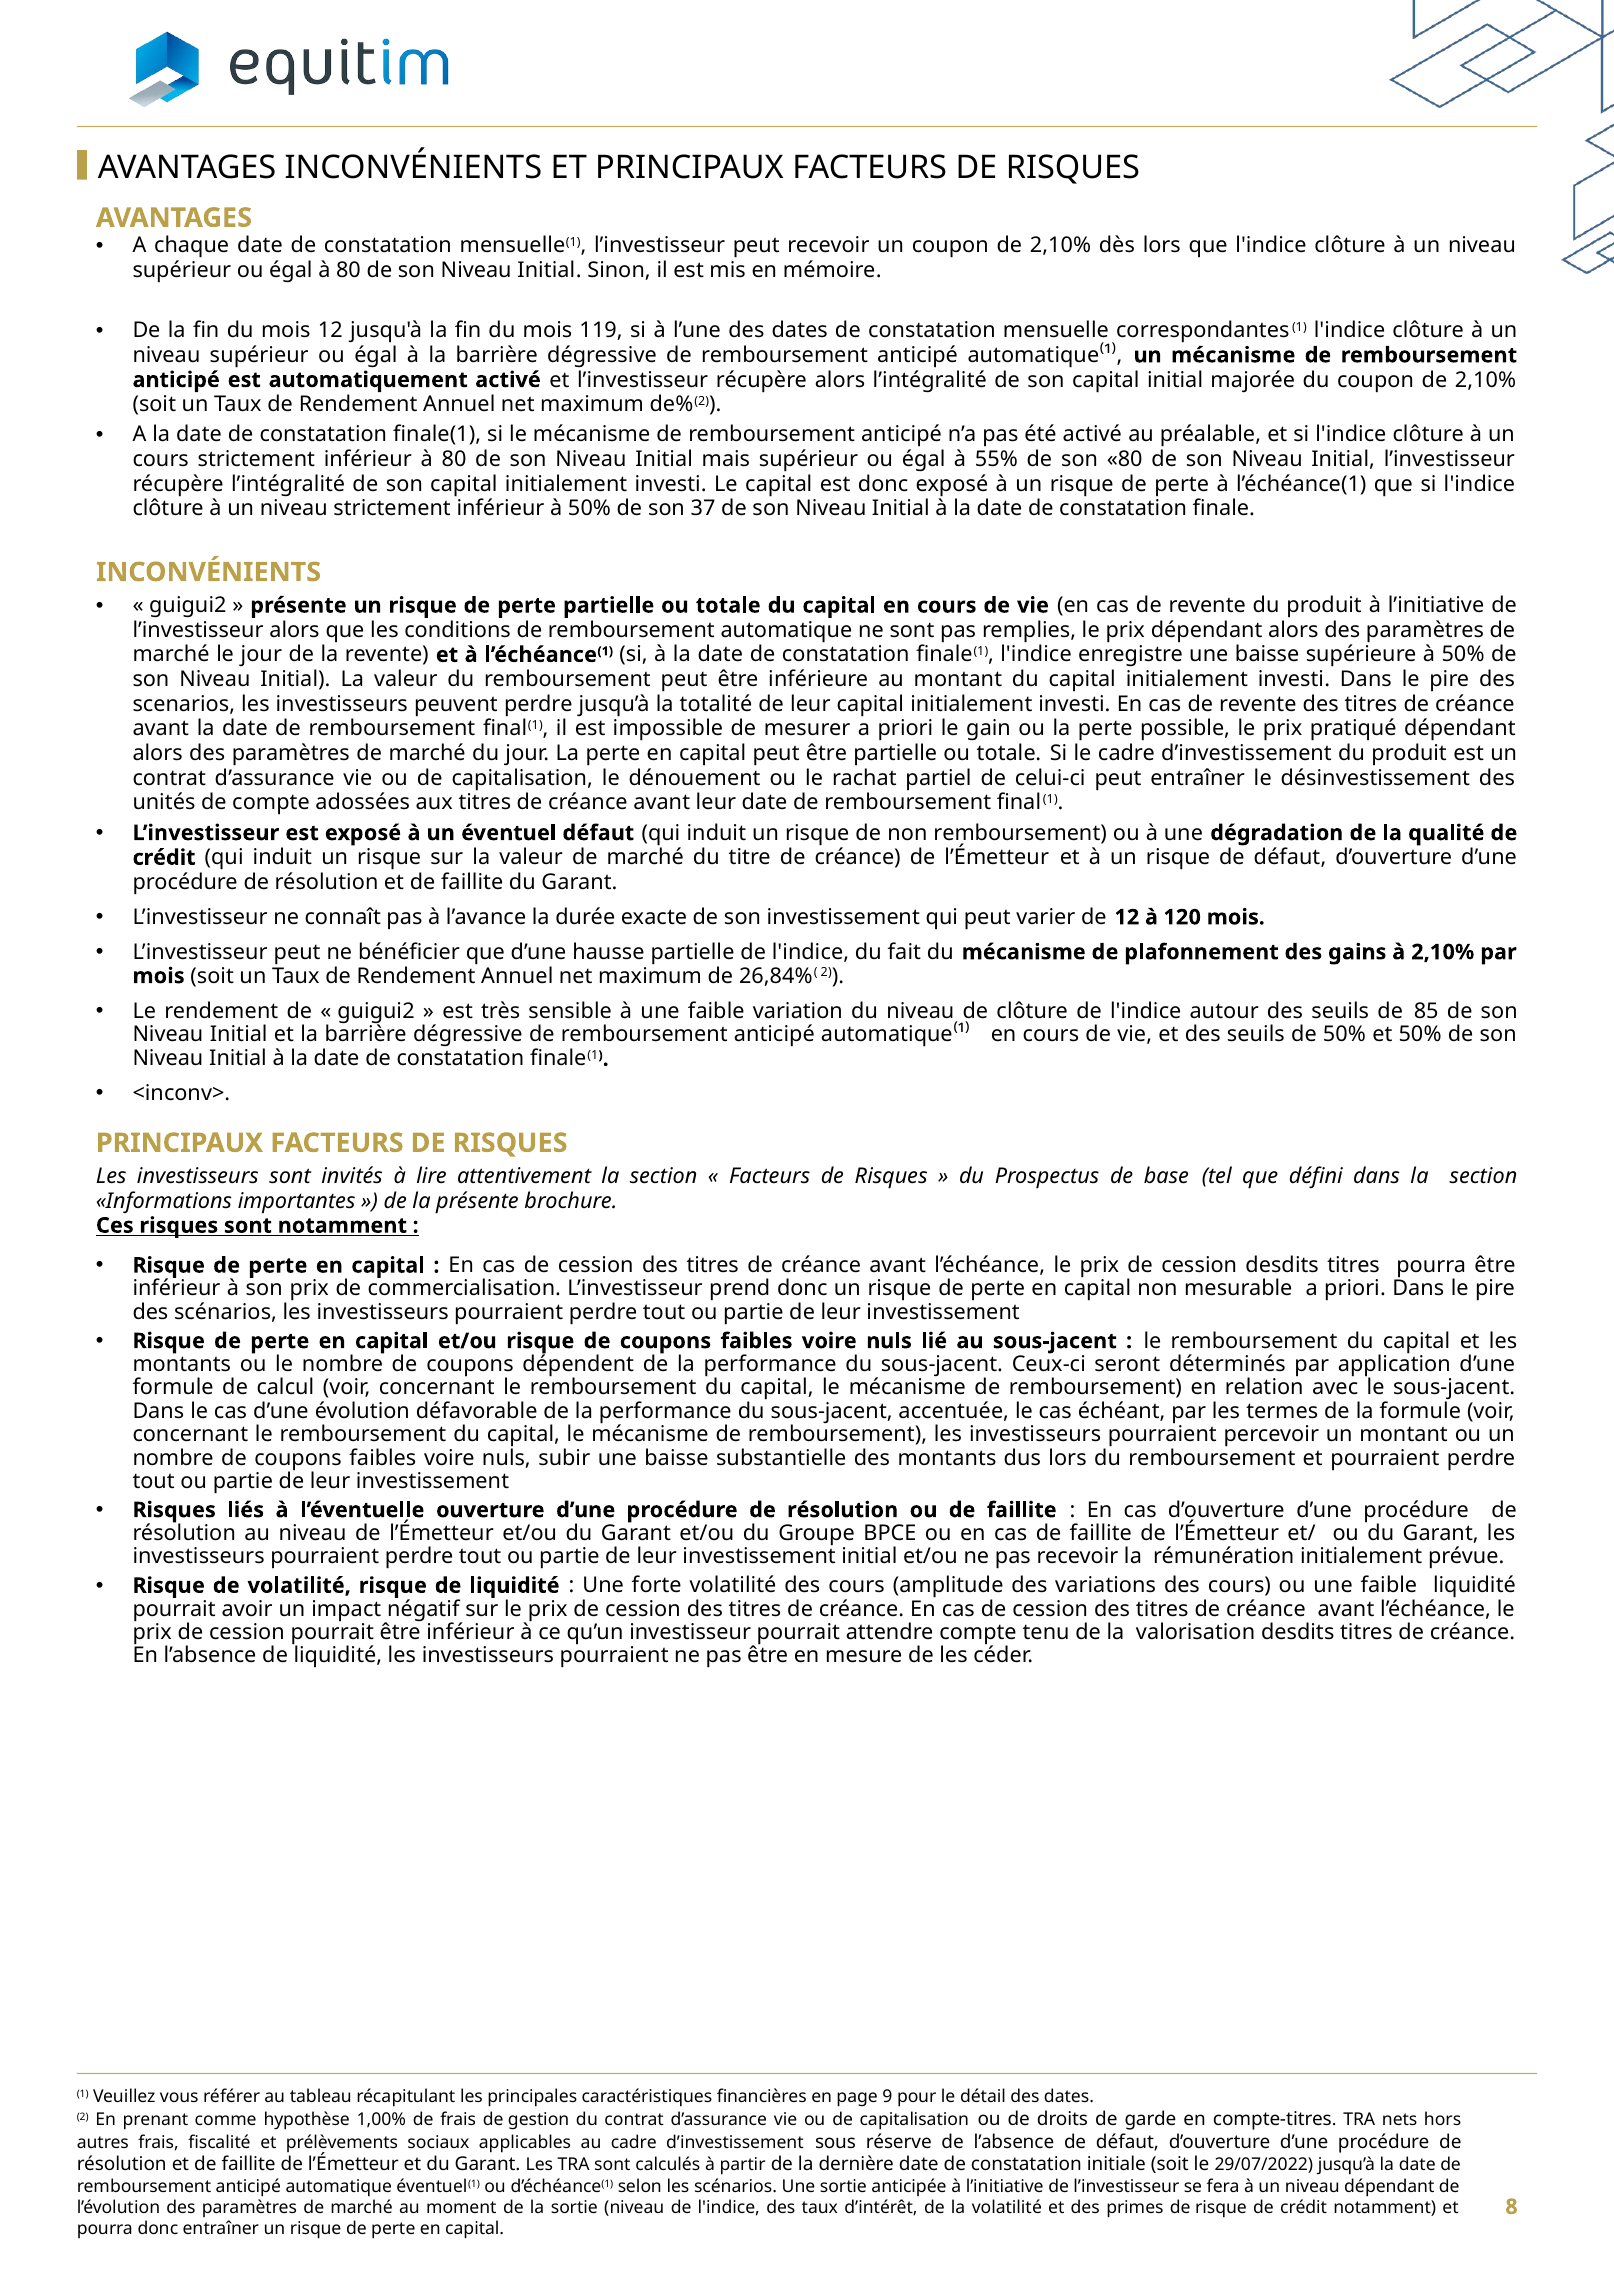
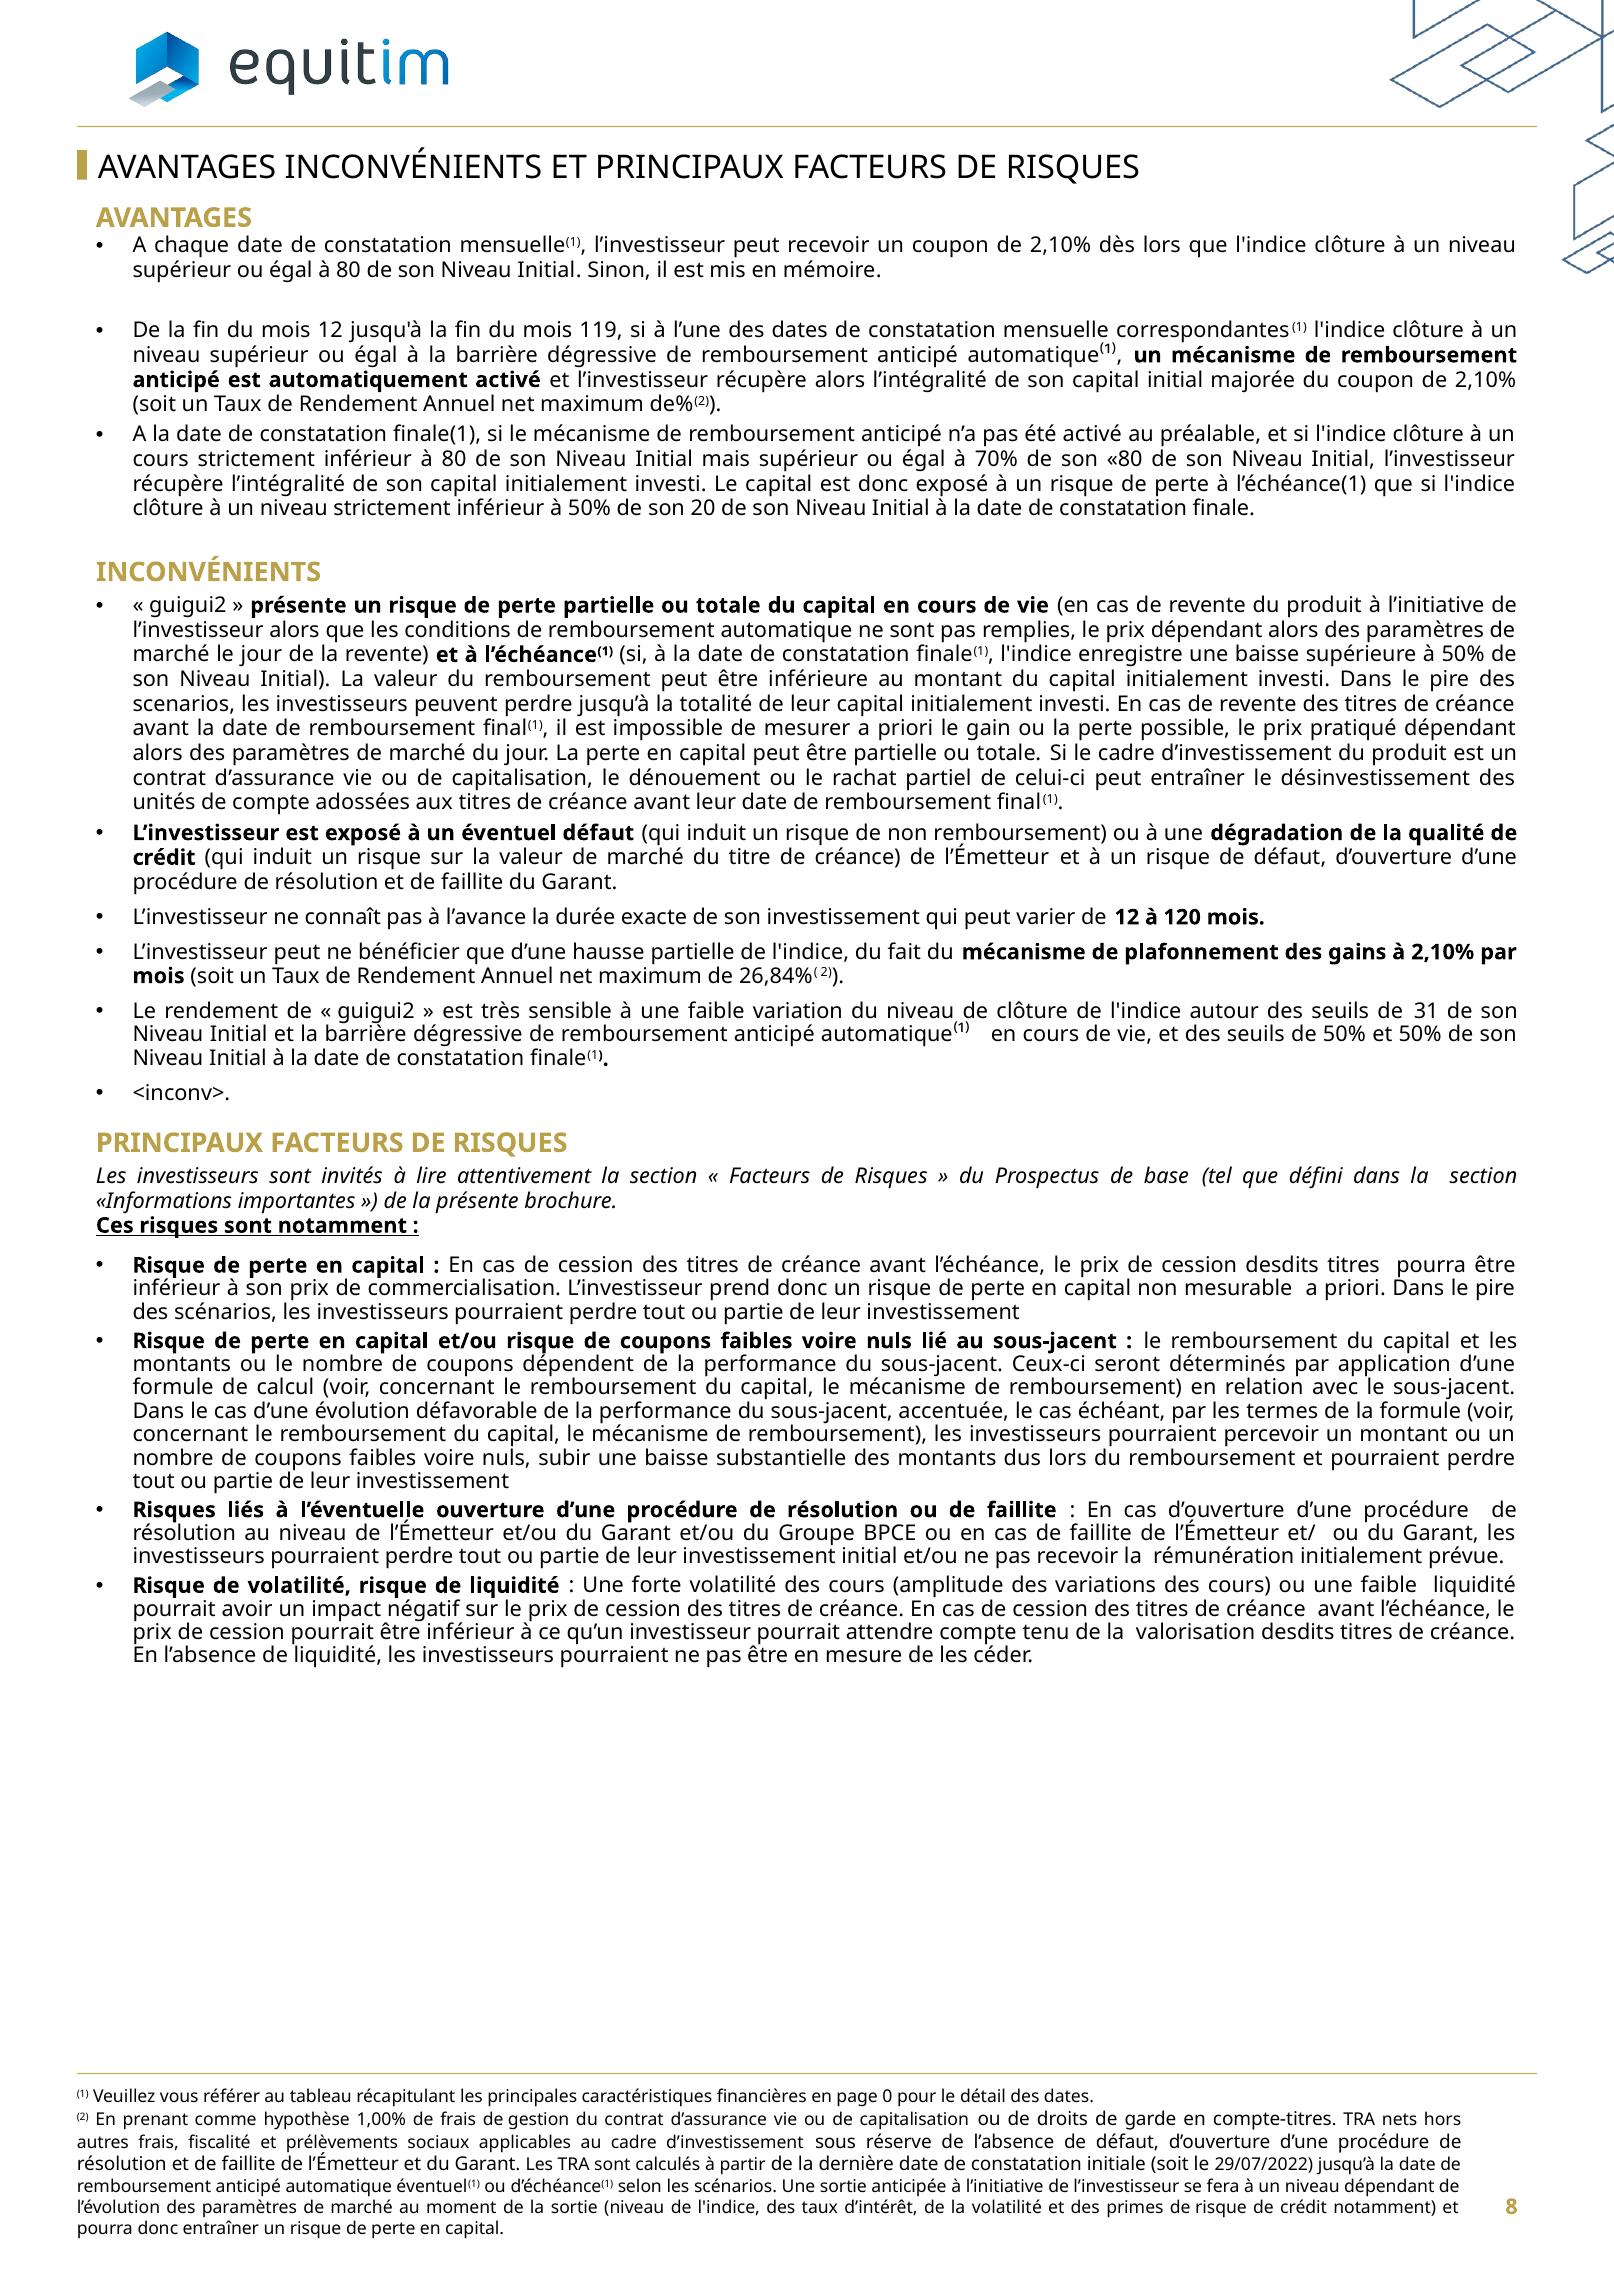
55%: 55% -> 70%
37: 37 -> 20
85: 85 -> 31
9: 9 -> 0
